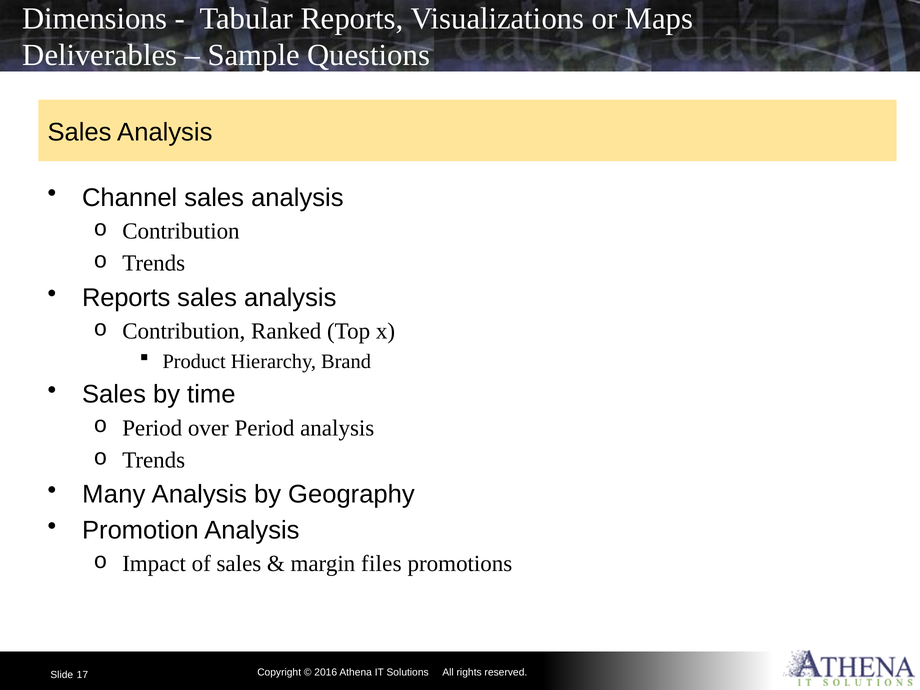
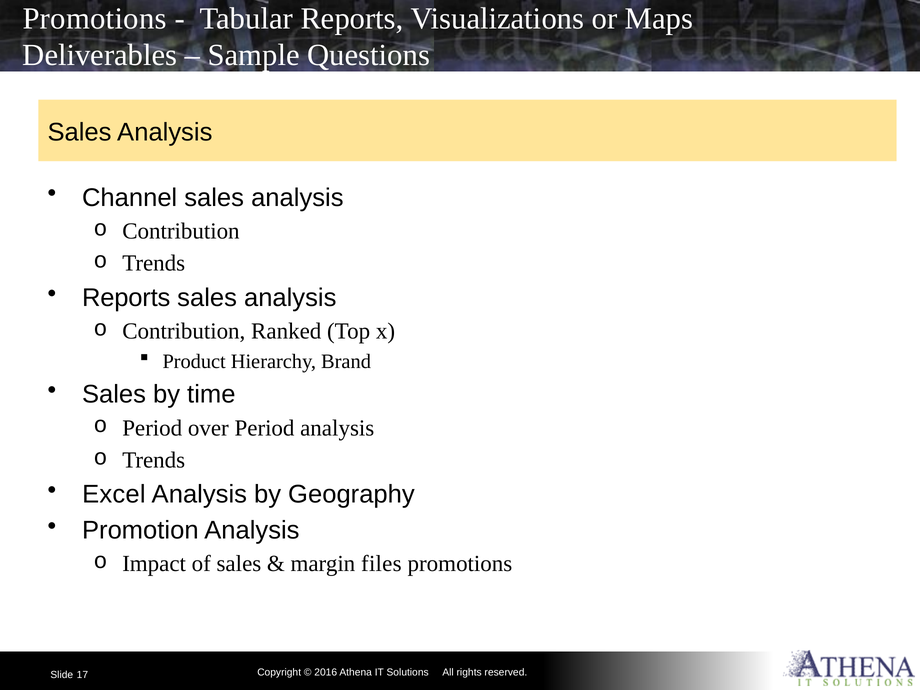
Dimensions at (95, 19): Dimensions -> Promotions
Many: Many -> Excel
